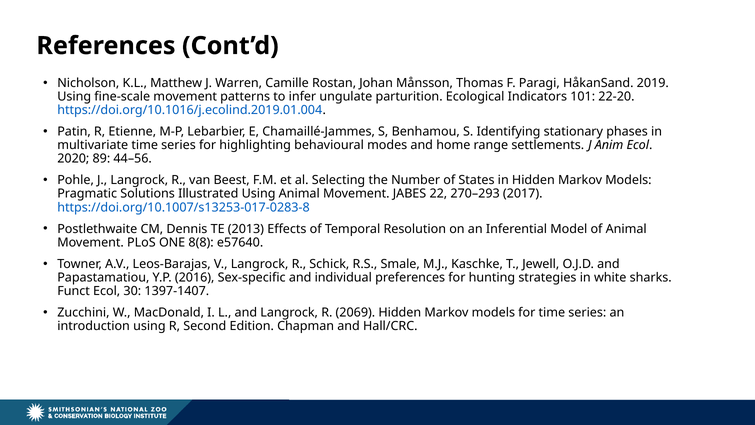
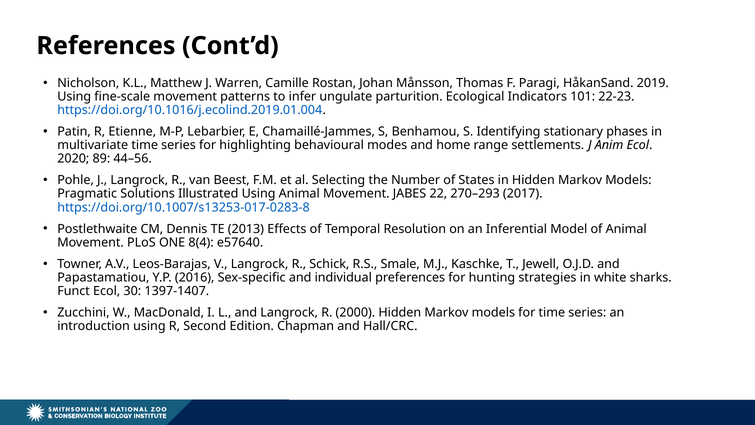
22-20: 22-20 -> 22-23
8(8: 8(8 -> 8(4
2069: 2069 -> 2000
